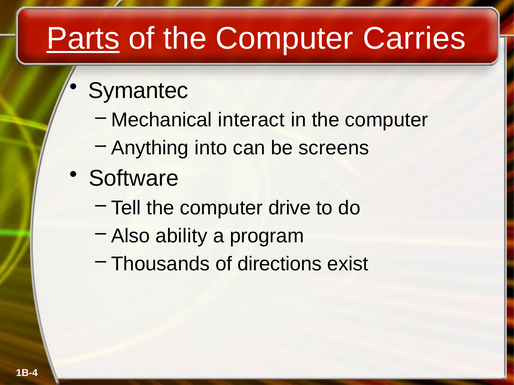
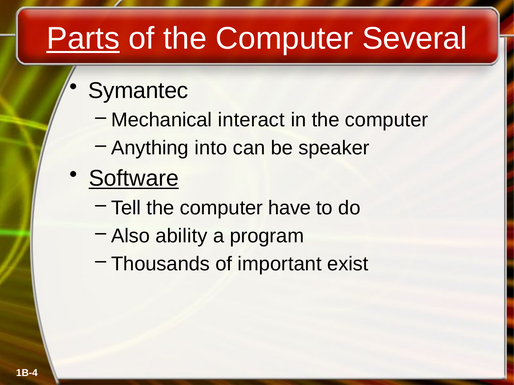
Carries: Carries -> Several
screens: screens -> speaker
Software underline: none -> present
drive: drive -> have
directions: directions -> important
